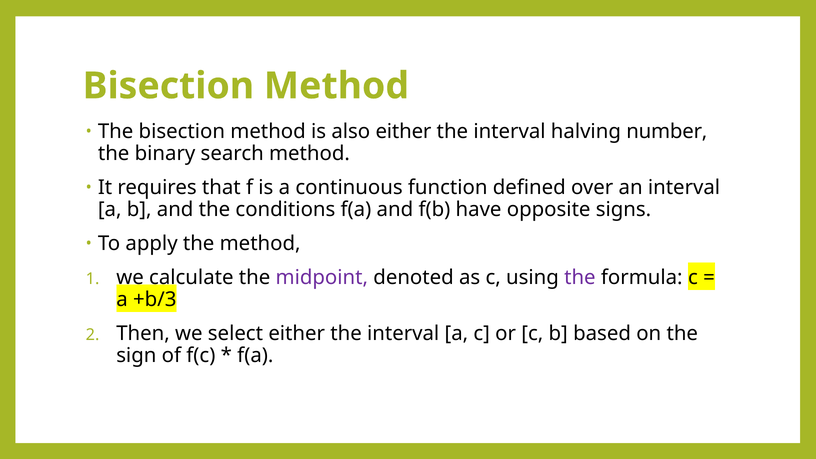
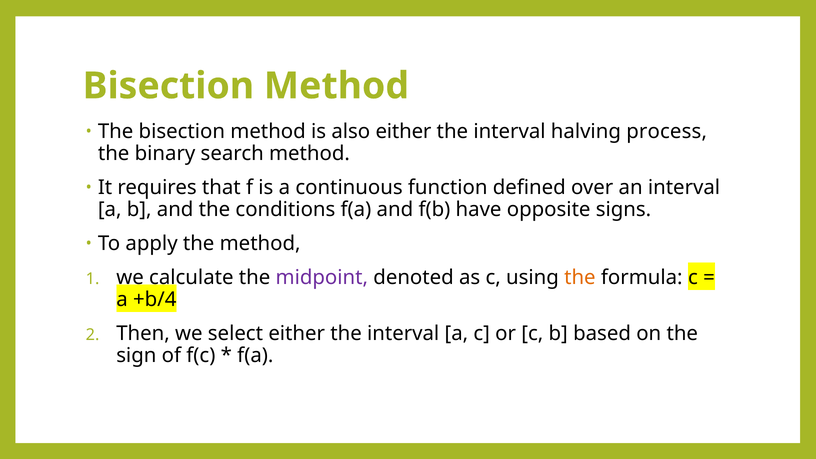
number: number -> process
the at (580, 277) colour: purple -> orange
+b/3: +b/3 -> +b/4
